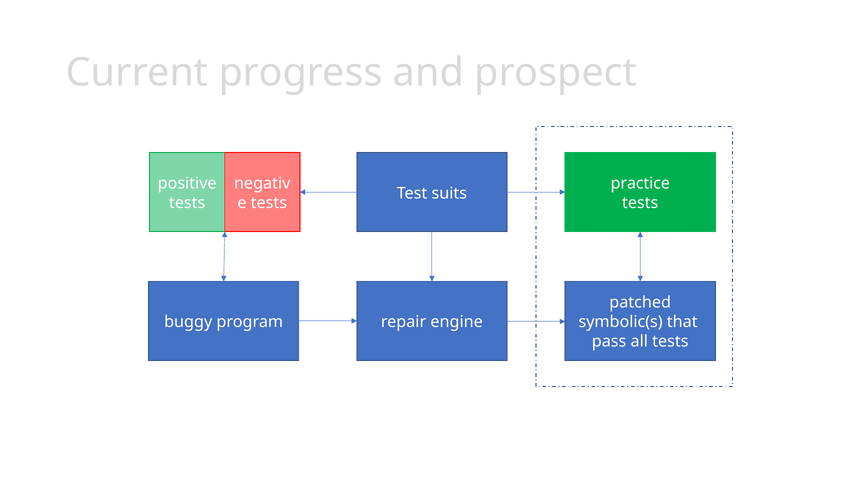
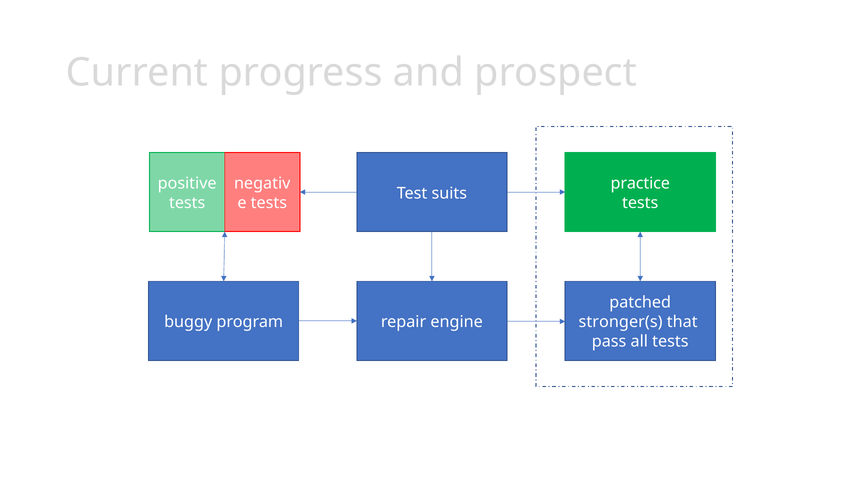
symbolic(s: symbolic(s -> stronger(s
